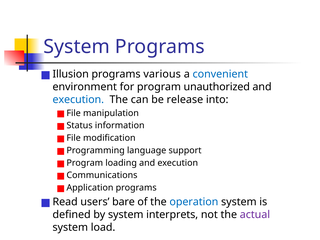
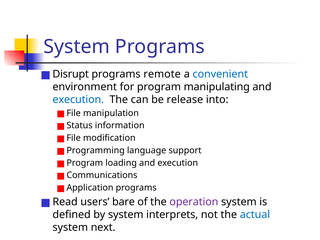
Illusion: Illusion -> Disrupt
various: various -> remote
unauthorized: unauthorized -> manipulating
operation colour: blue -> purple
actual colour: purple -> blue
load: load -> next
